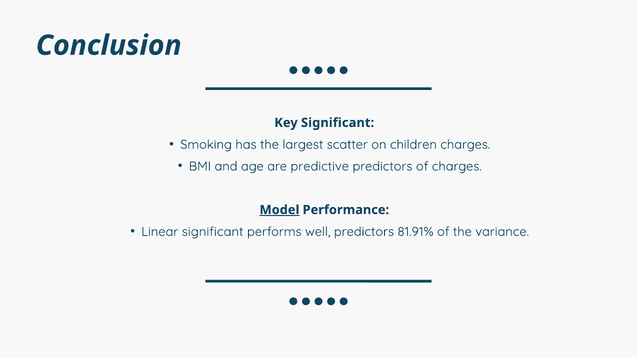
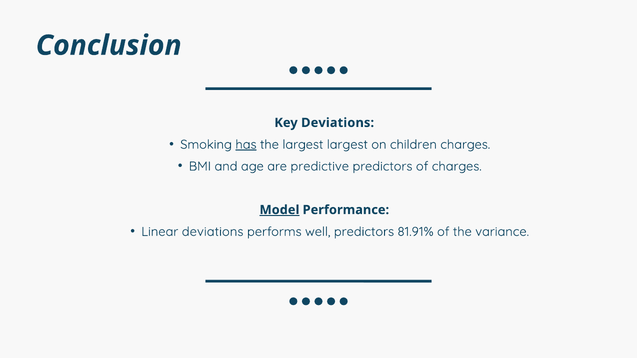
Key Significant: Significant -> Deviations
has underline: none -> present
largest scatter: scatter -> largest
Linear significant: significant -> deviations
